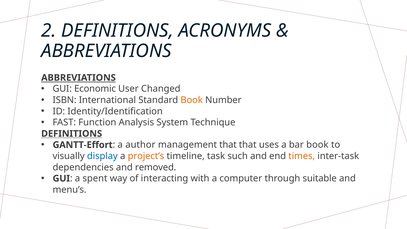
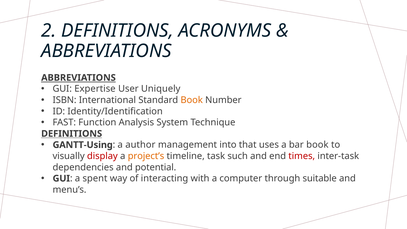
Economic: Economic -> Expertise
Changed: Changed -> Uniquely
GANTT-Effort: GANTT-Effort -> GANTT-Using
management that: that -> into
display colour: blue -> red
times colour: orange -> red
removed: removed -> potential
